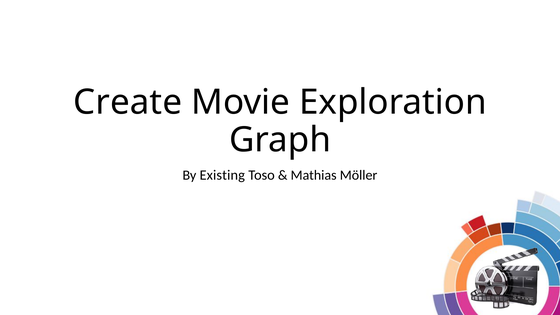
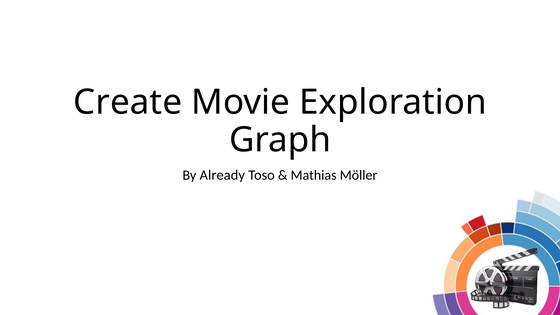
Existing: Existing -> Already
